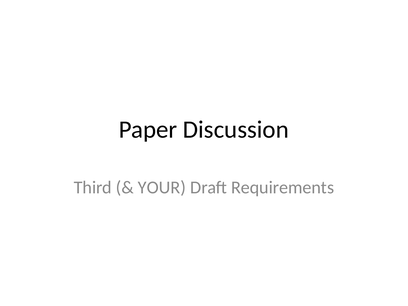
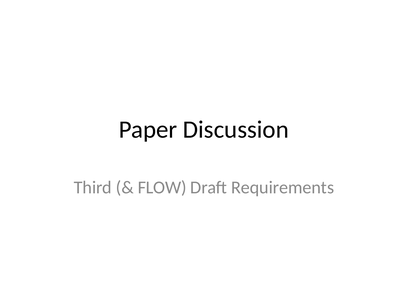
YOUR: YOUR -> FLOW
